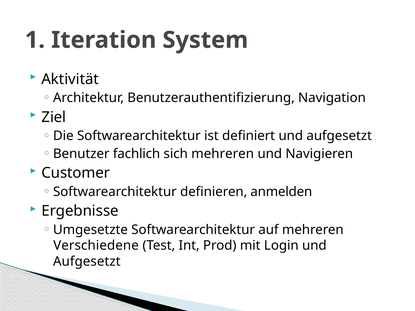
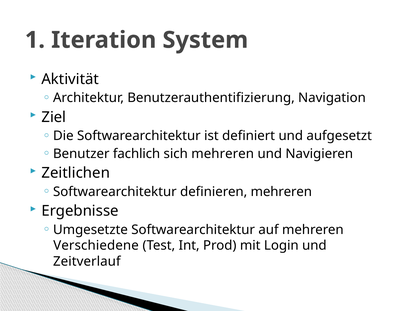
Customer: Customer -> Zeitlichen
definieren anmelden: anmelden -> mehreren
Aufgesetzt at (87, 262): Aufgesetzt -> Zeitverlauf
